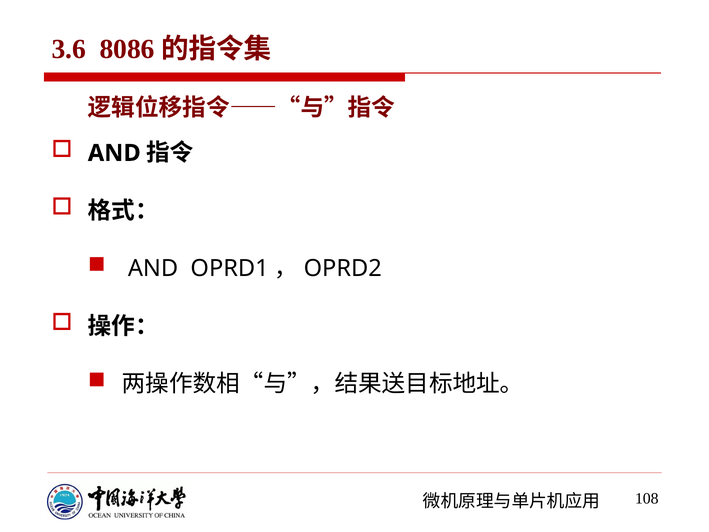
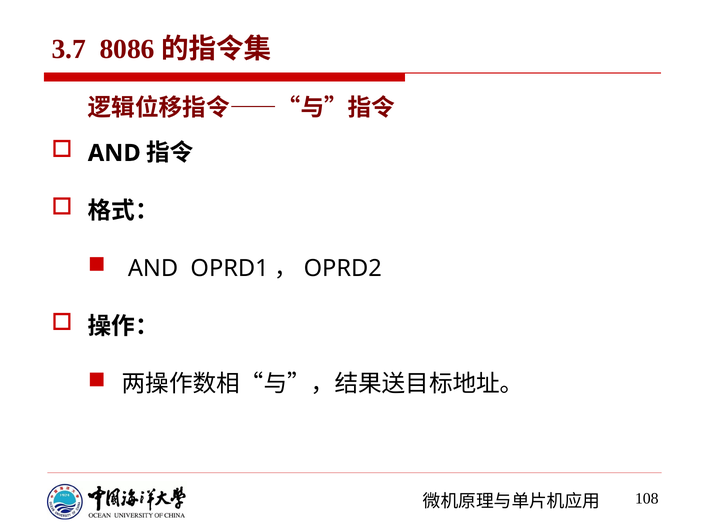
3.6: 3.6 -> 3.7
